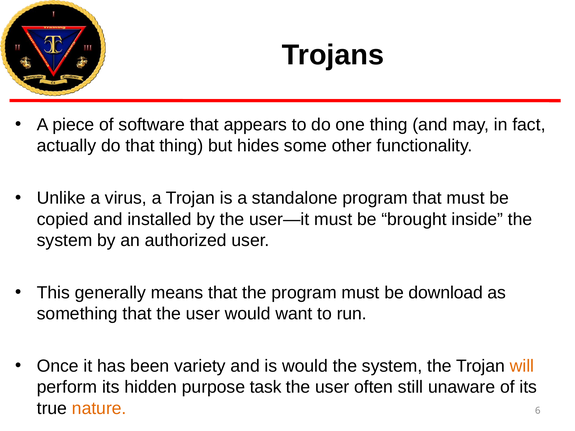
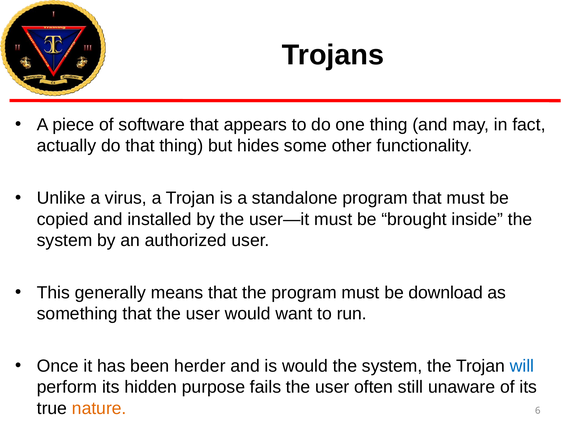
variety: variety -> herder
will colour: orange -> blue
task: task -> fails
